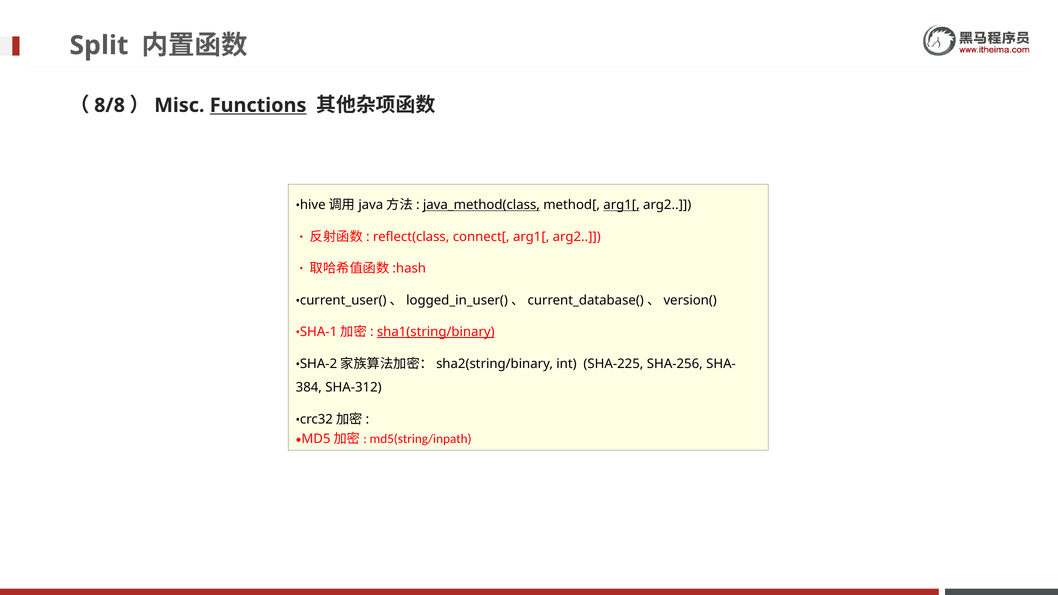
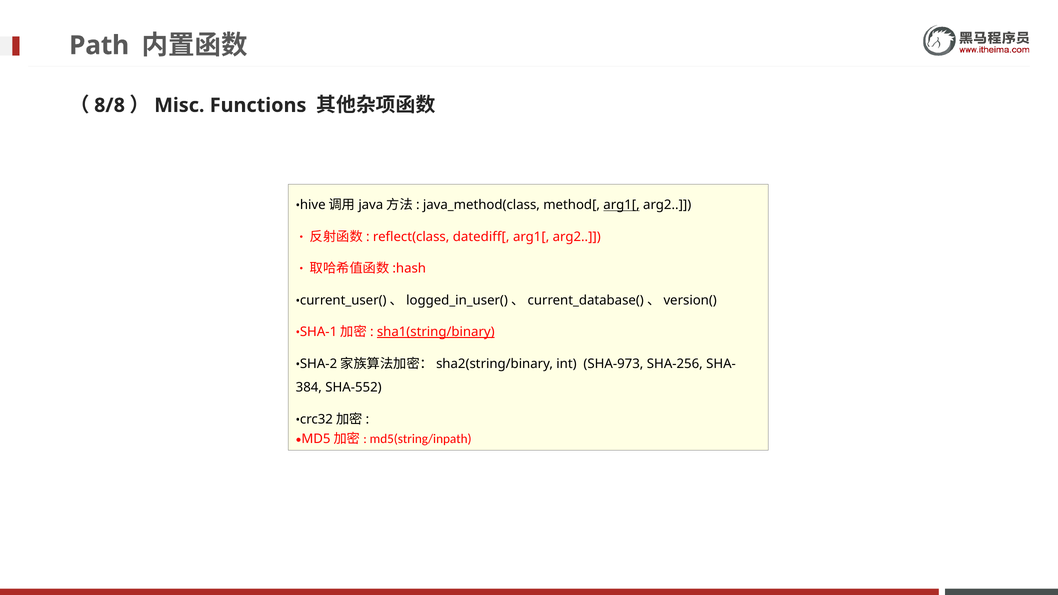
Split: Split -> Path
Functions underline: present -> none
java_method(class underline: present -> none
connect[: connect[ -> datediff[
SHA-225: SHA-225 -> SHA-973
SHA-312: SHA-312 -> SHA-552
